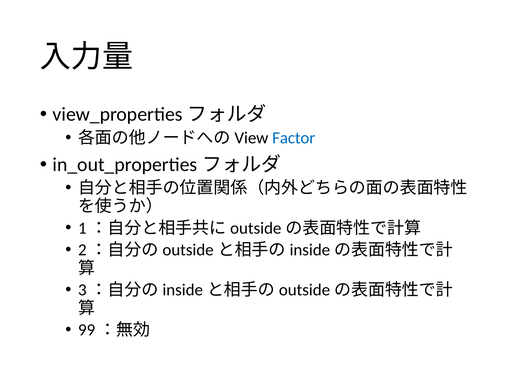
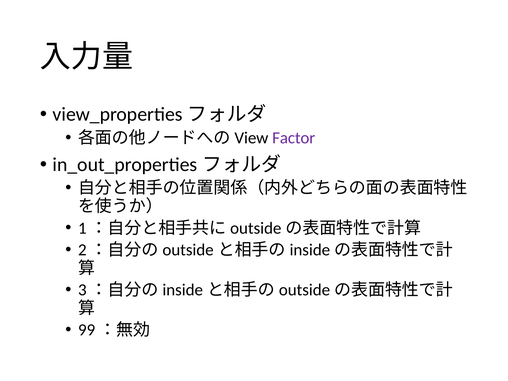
Factor colour: blue -> purple
